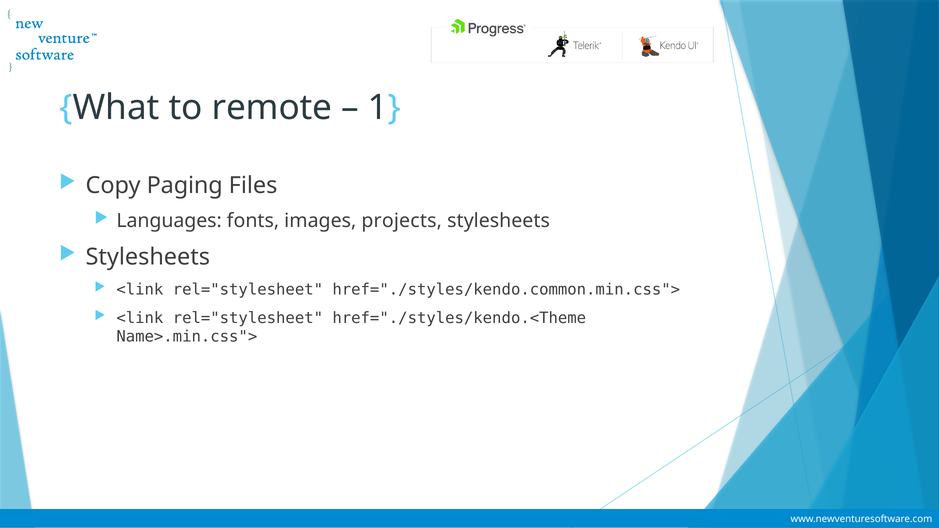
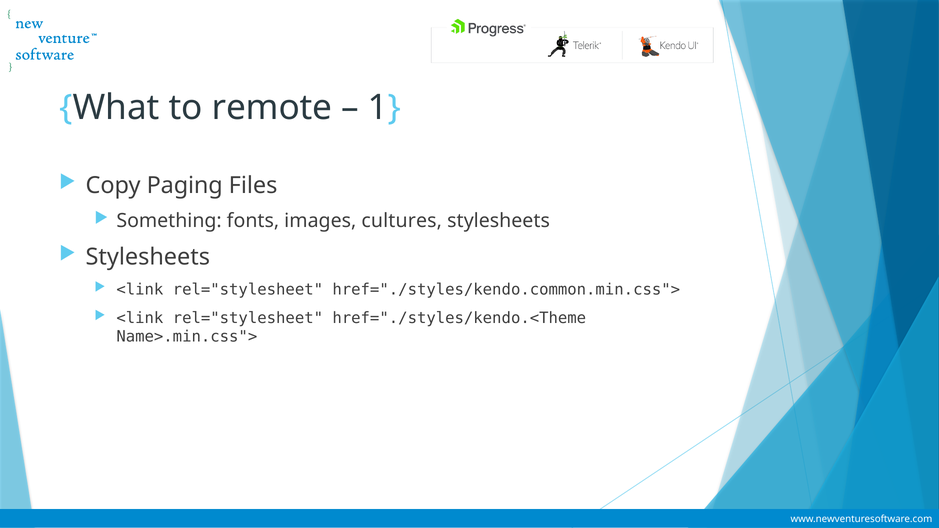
Languages: Languages -> Something
projects: projects -> cultures
